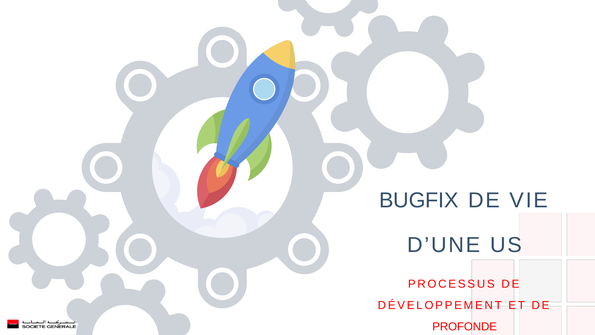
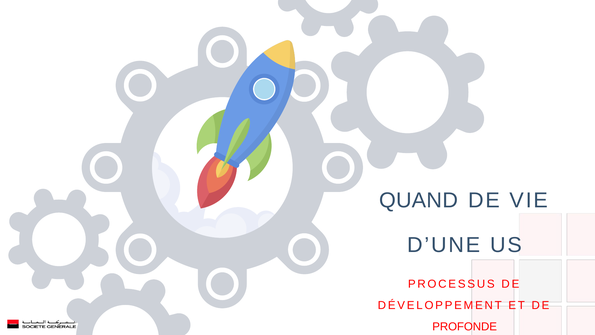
BUGFIX: BUGFIX -> QUAND
